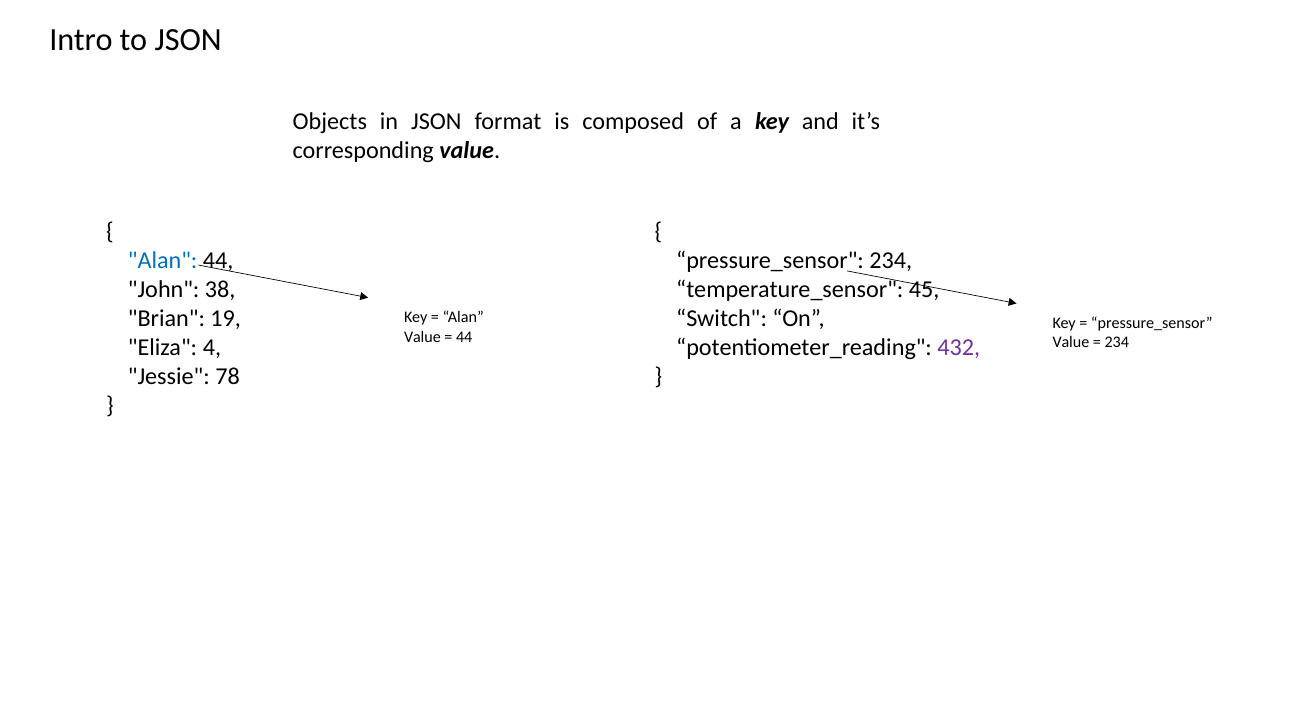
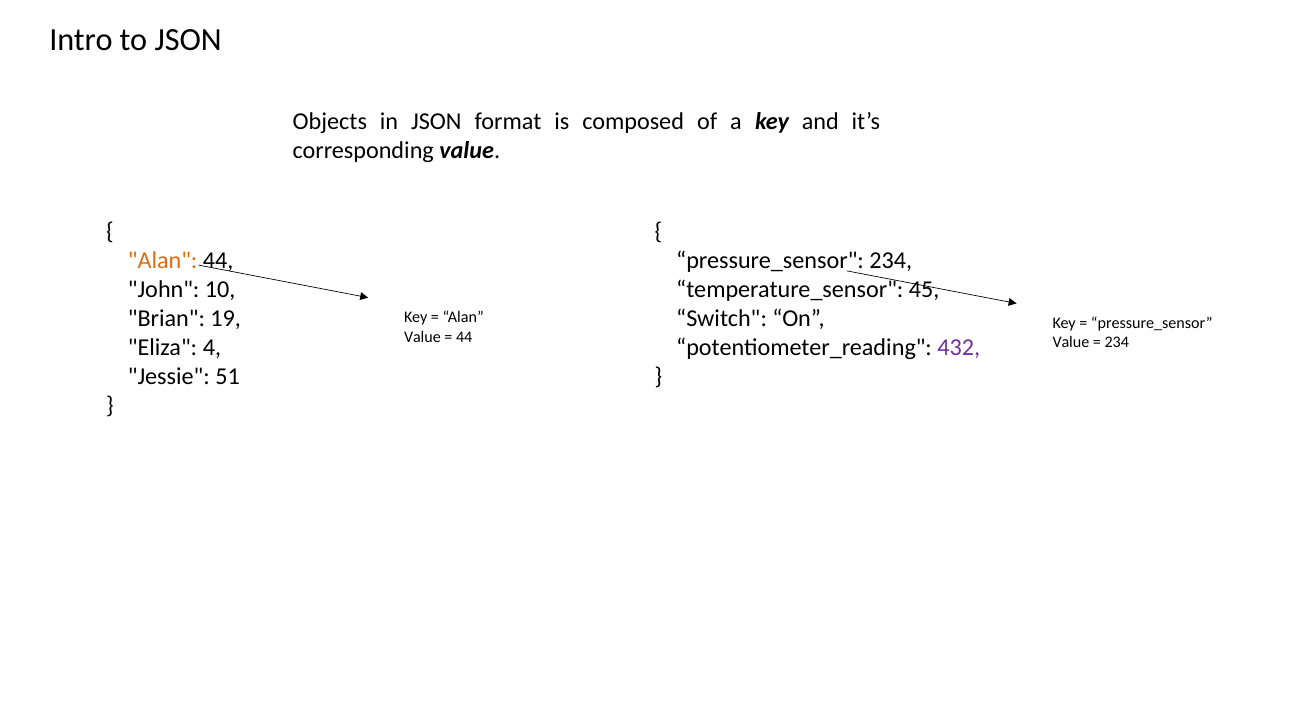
Alan at (163, 260) colour: blue -> orange
38: 38 -> 10
78: 78 -> 51
